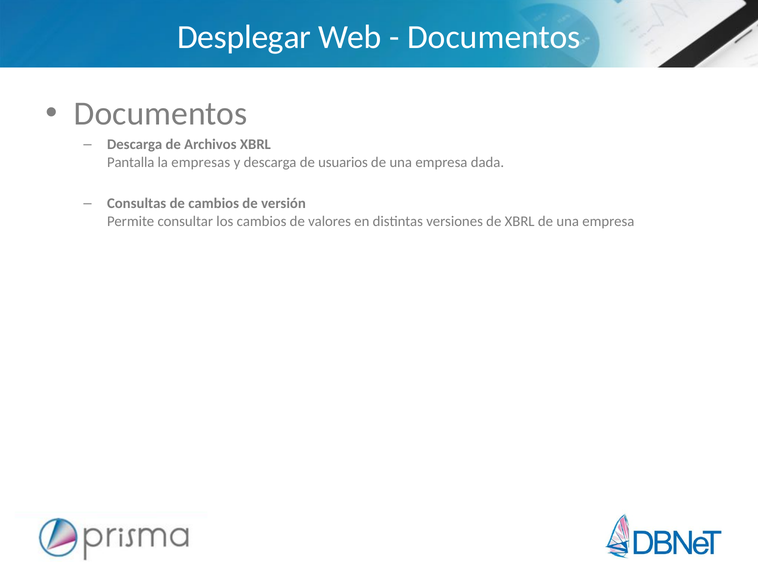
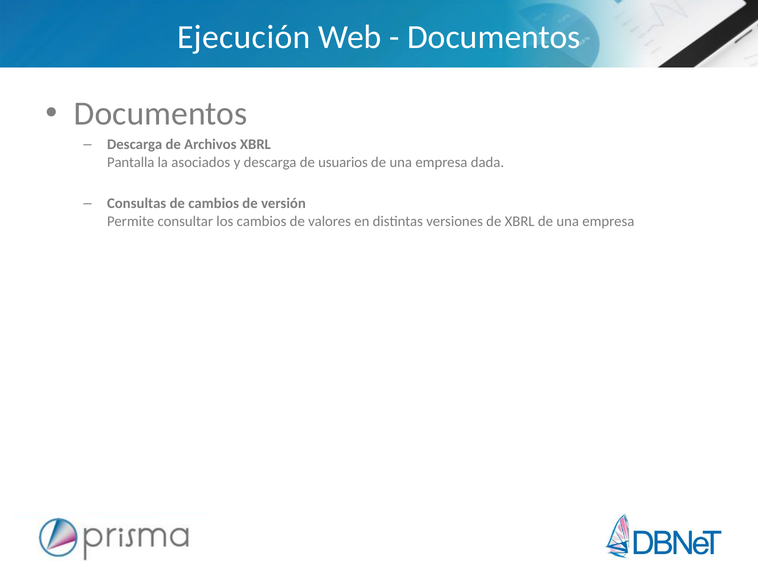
Desplegar: Desplegar -> Ejecución
empresas: empresas -> asociados
